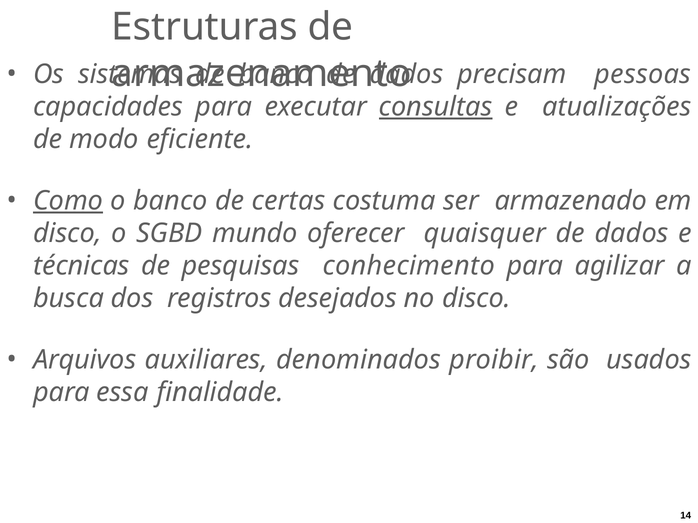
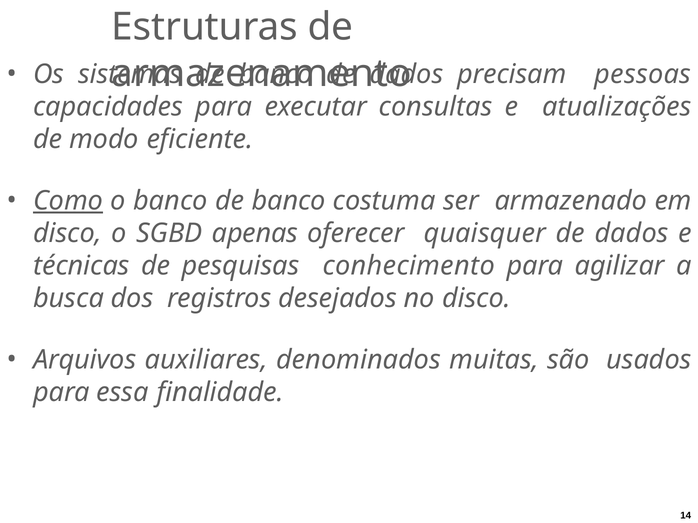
consultas underline: present -> none
banco de certas: certas -> banco
mundo: mundo -> apenas
proibir: proibir -> muitas
